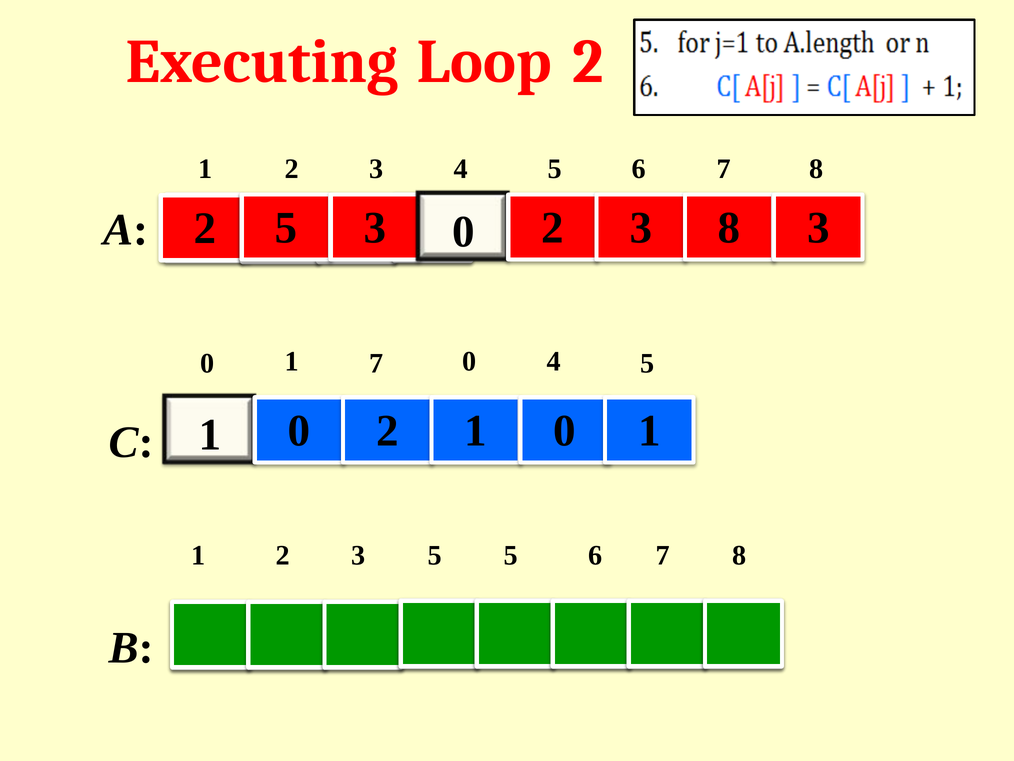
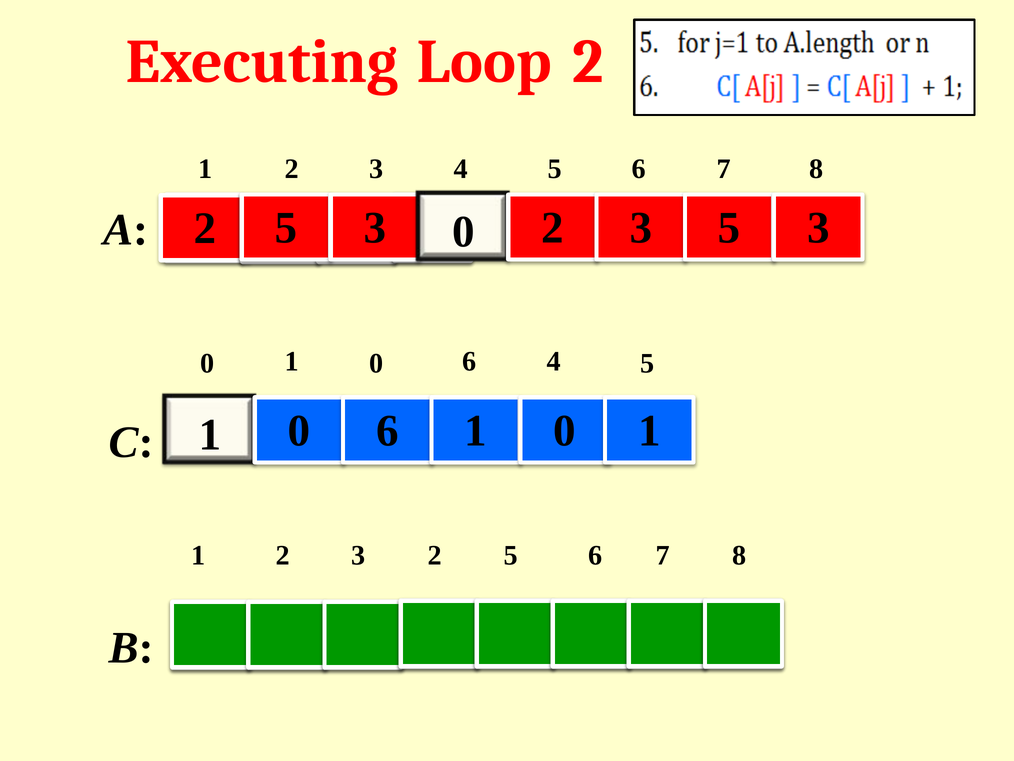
3 8: 8 -> 5
0 at (469, 361): 0 -> 6
0 7: 7 -> 0
0 2: 2 -> 6
2 3 5: 5 -> 2
